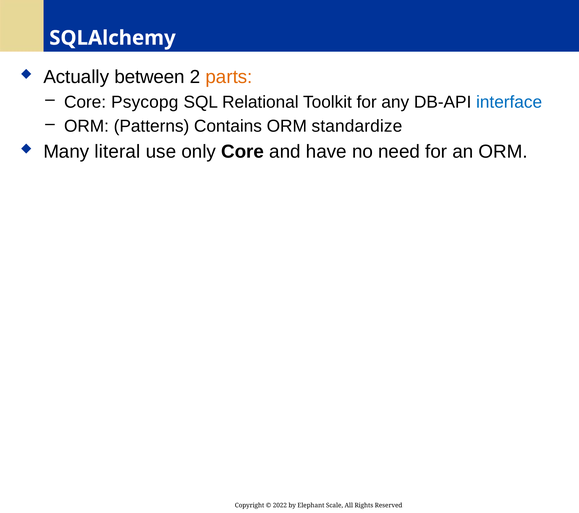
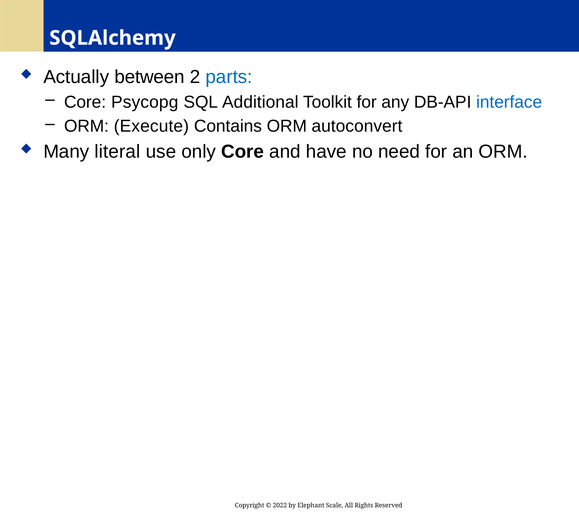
parts colour: orange -> blue
Relational: Relational -> Additional
Patterns: Patterns -> Execute
standardize: standardize -> autoconvert
